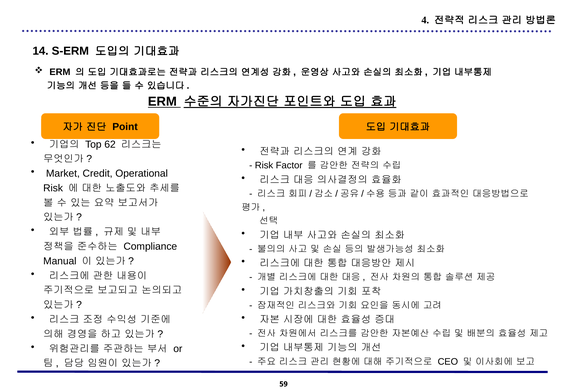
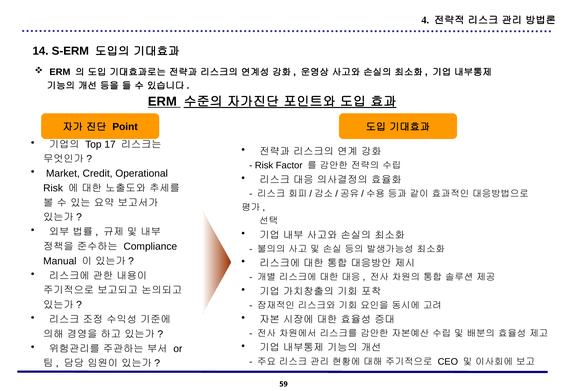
62: 62 -> 17
